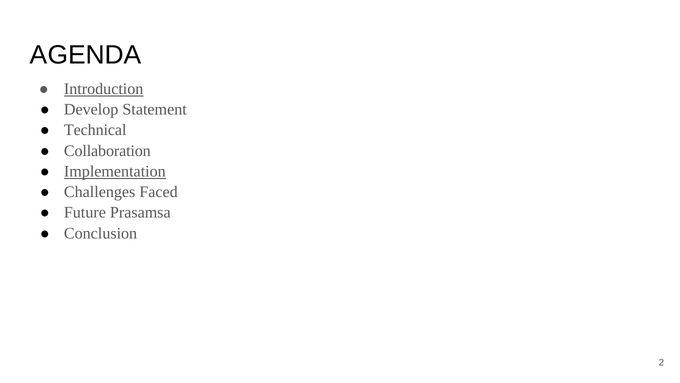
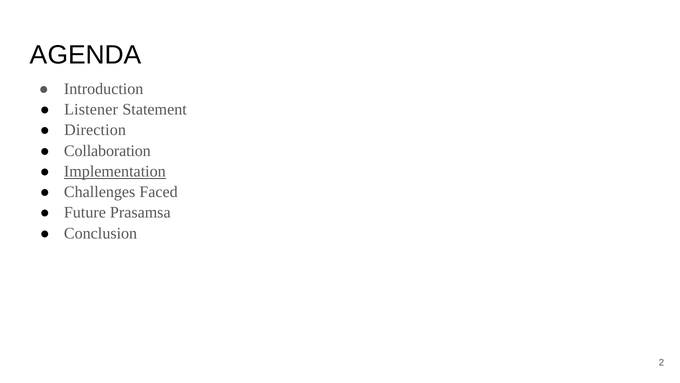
Introduction underline: present -> none
Develop: Develop -> Listener
Technical: Technical -> Direction
